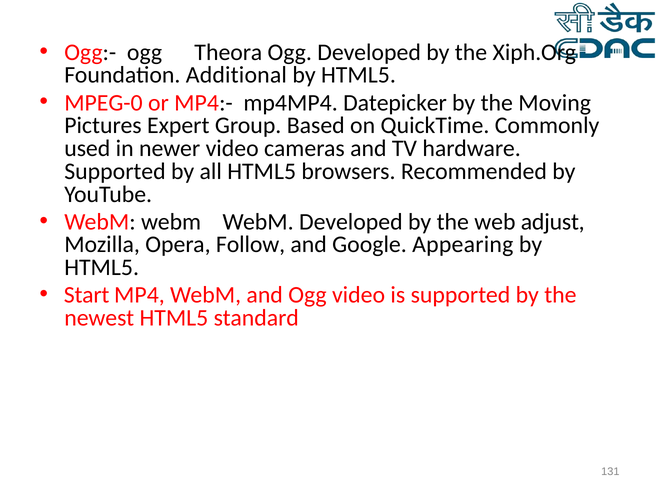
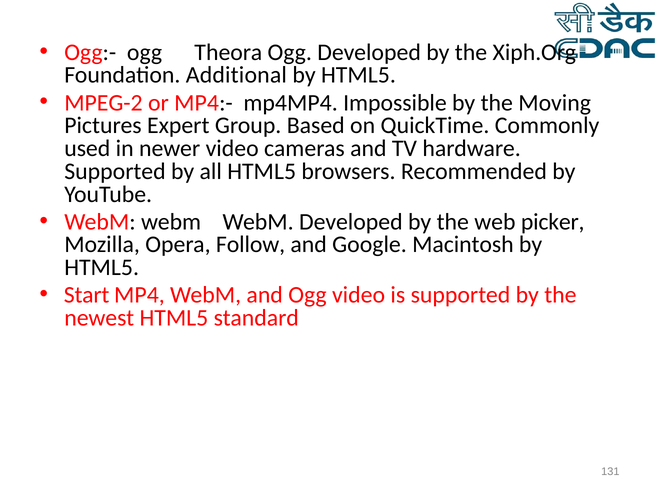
MPEG-0: MPEG-0 -> MPEG-2
Datepicker: Datepicker -> Impossible
adjust: adjust -> picker
Appearing: Appearing -> Macintosh
